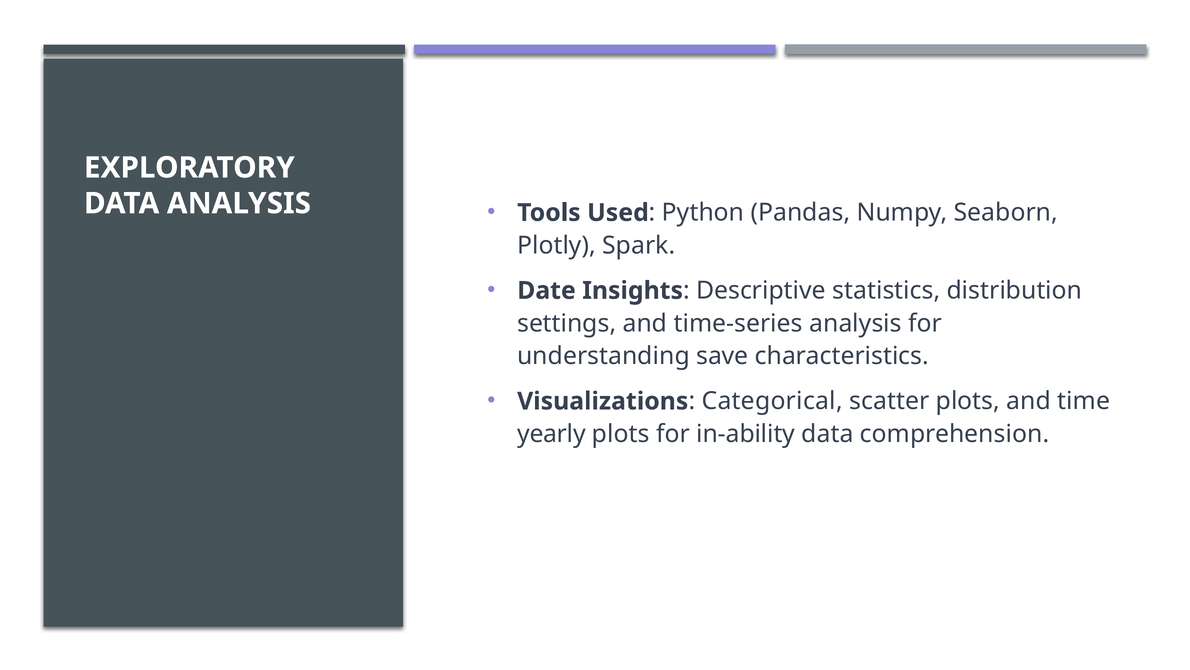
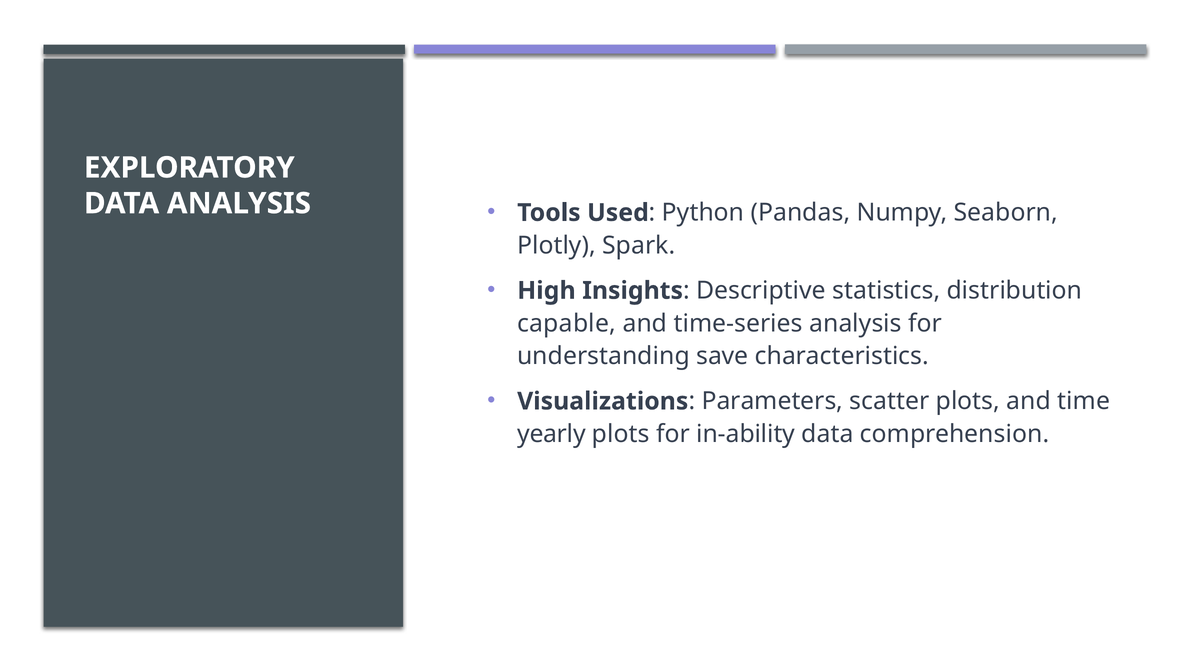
Date: Date -> High
settings: settings -> capable
Categorical: Categorical -> Parameters
